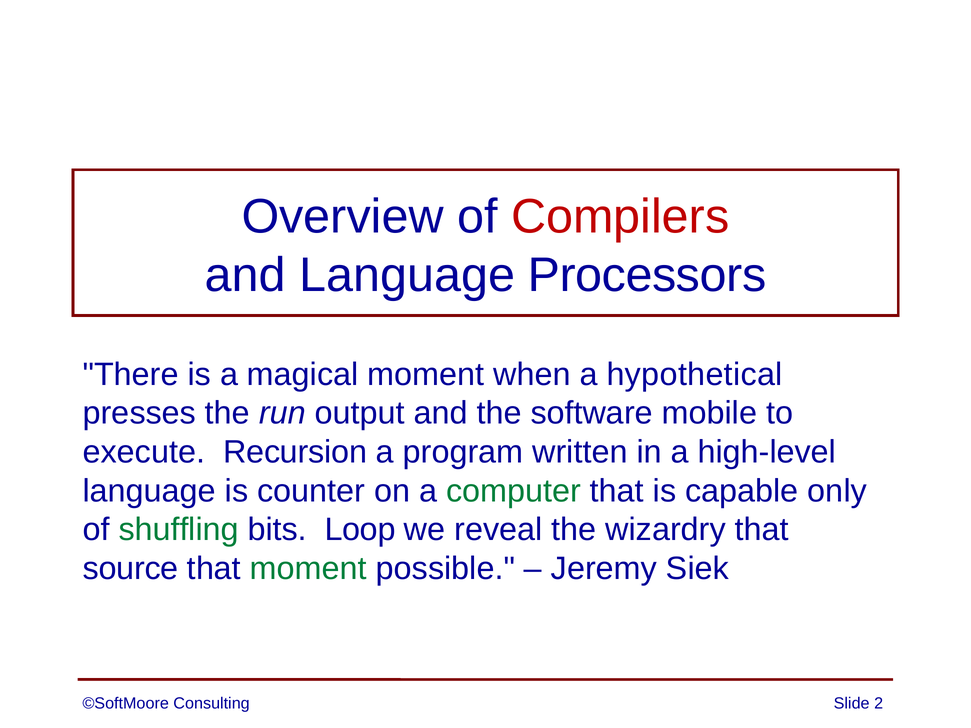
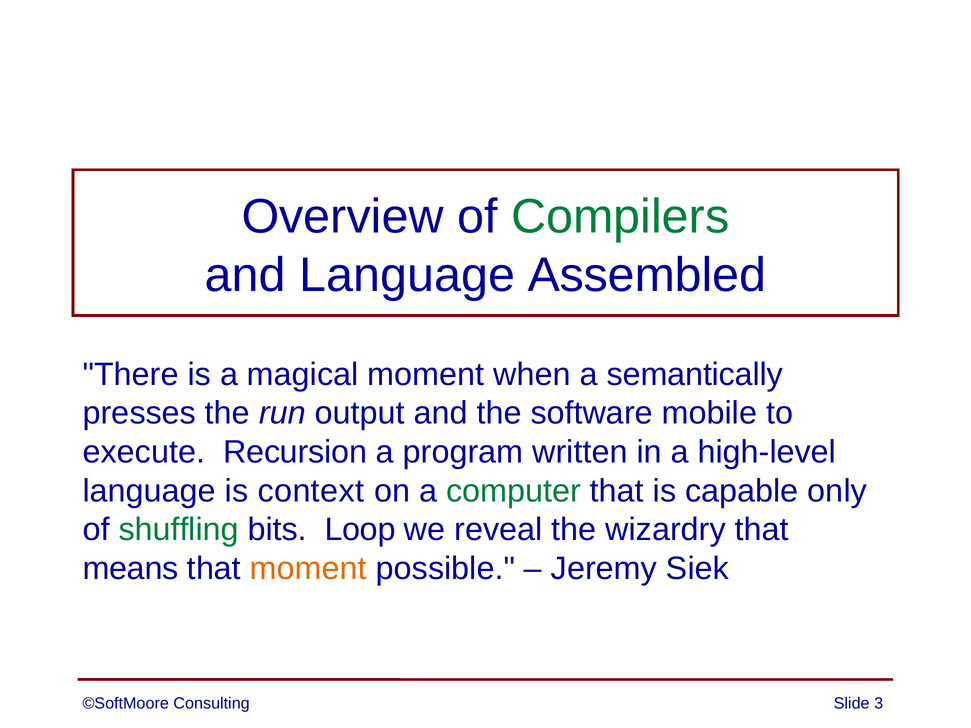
Compilers colour: red -> green
Processors: Processors -> Assembled
hypothetical: hypothetical -> semantically
counter: counter -> context
source: source -> means
moment at (308, 569) colour: green -> orange
2: 2 -> 3
